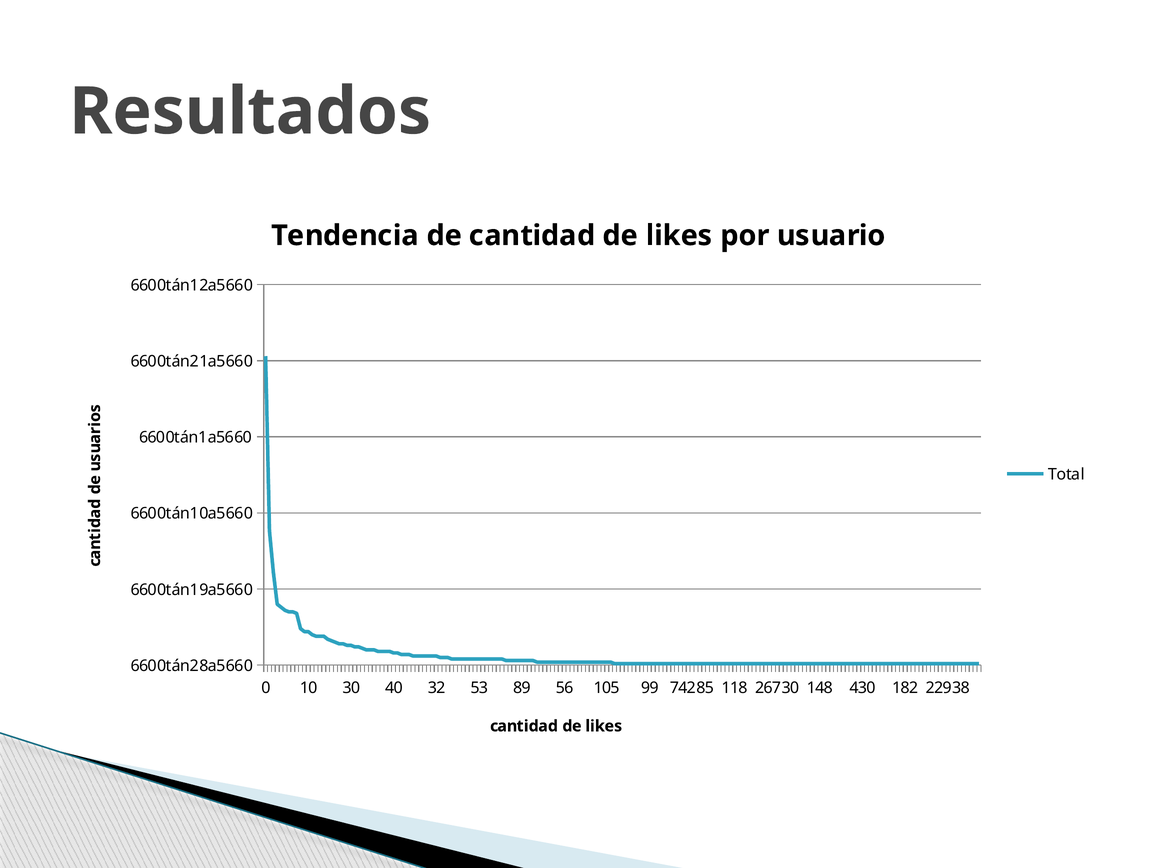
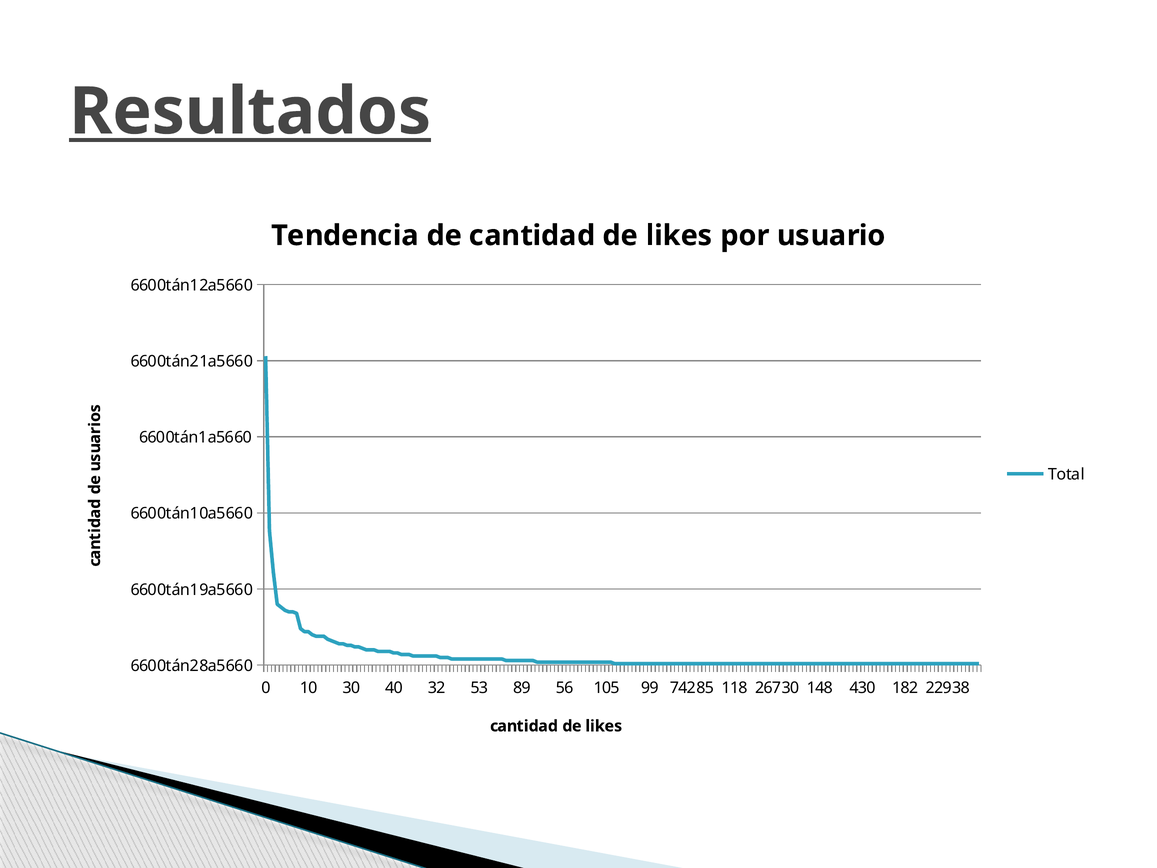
Resultados underline: none -> present
